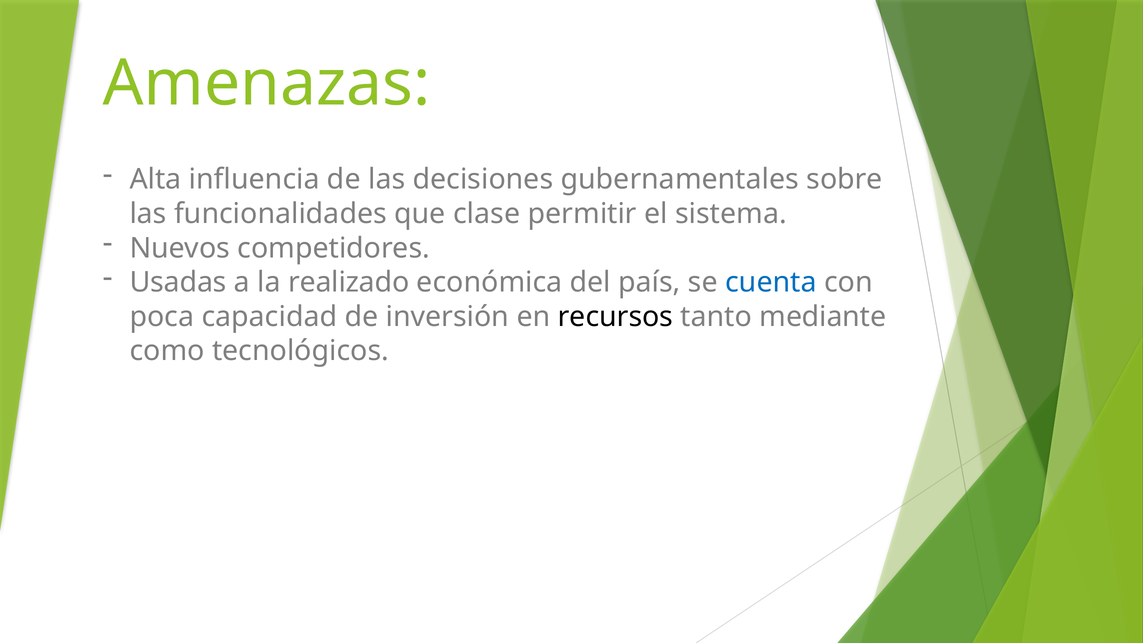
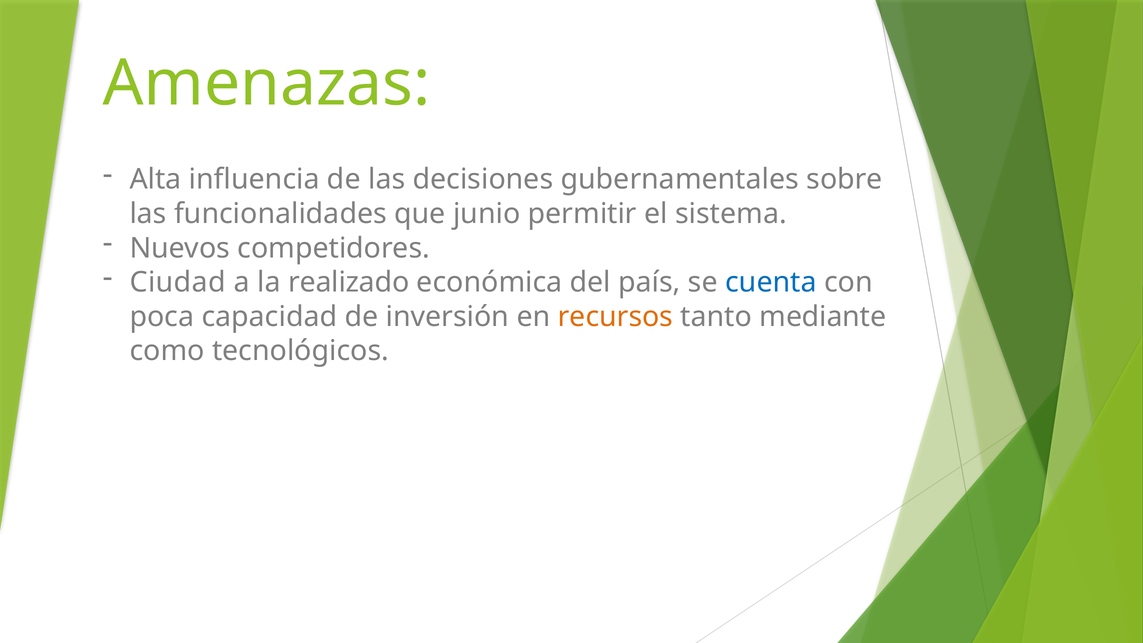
clase: clase -> junio
Usadas: Usadas -> Ciudad
recursos colour: black -> orange
